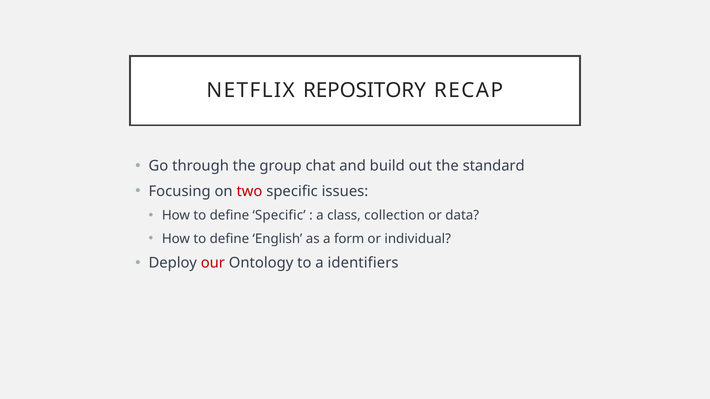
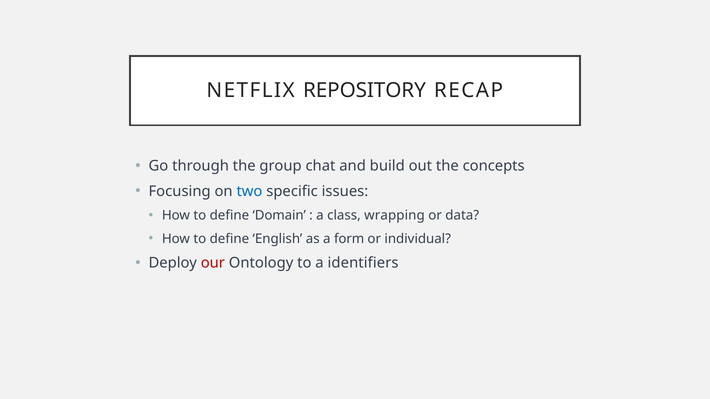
standard: standard -> concepts
two colour: red -> blue
define Specific: Specific -> Domain
collection: collection -> wrapping
